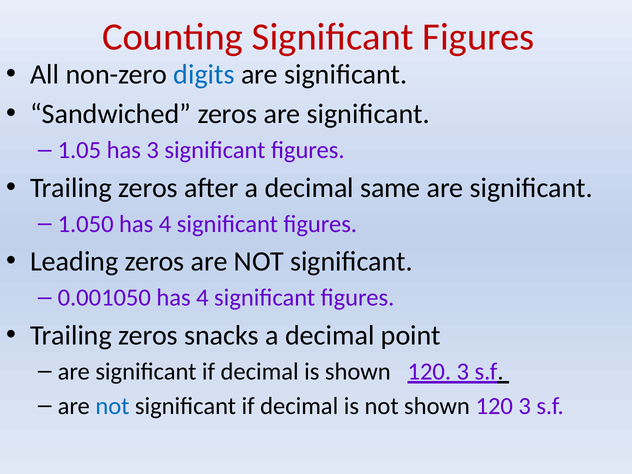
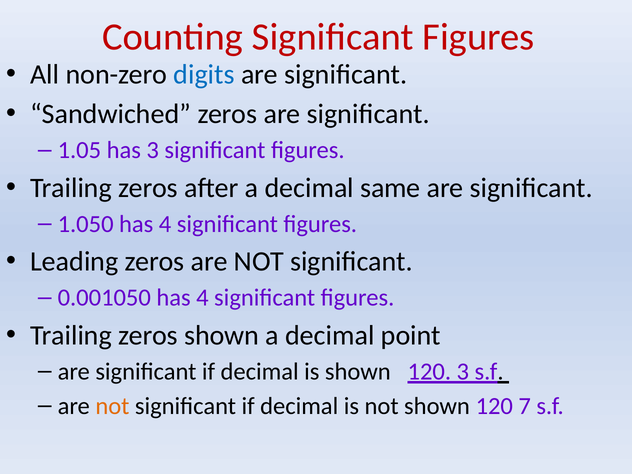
zeros snacks: snacks -> shown
not at (112, 406) colour: blue -> orange
not shown 120 3: 3 -> 7
